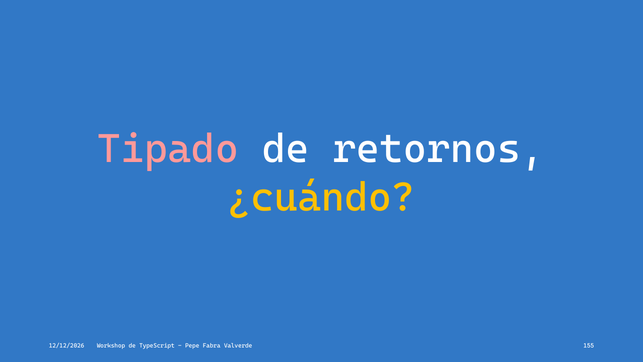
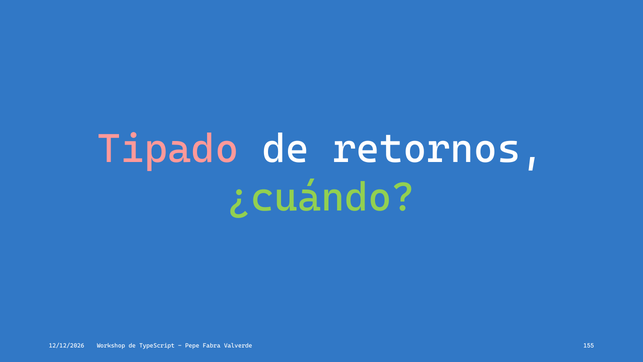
¿cuándo colour: yellow -> light green
